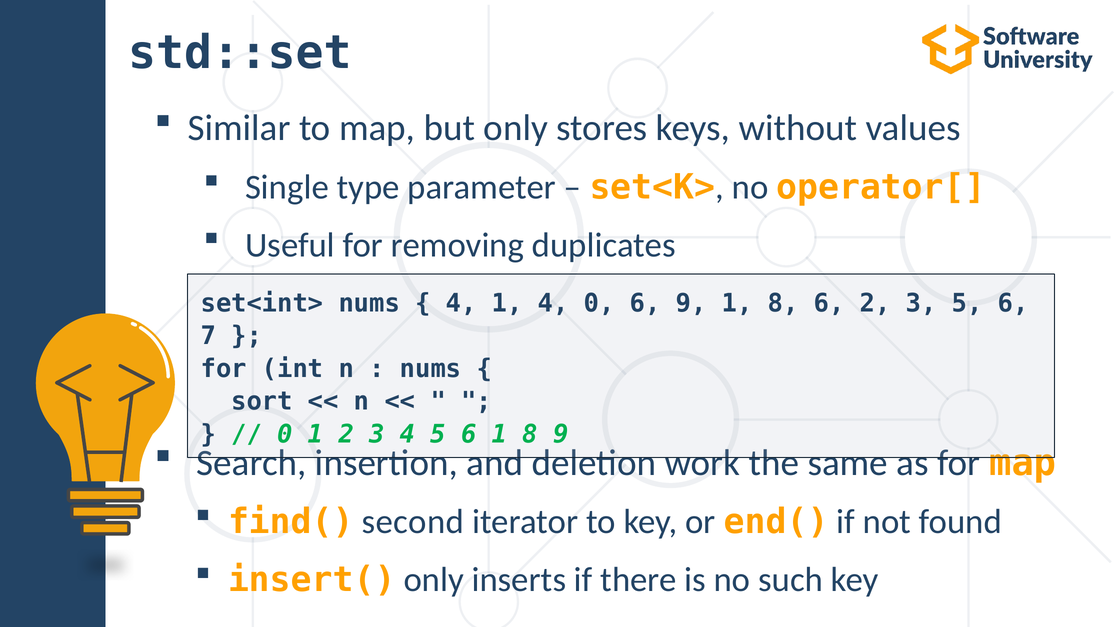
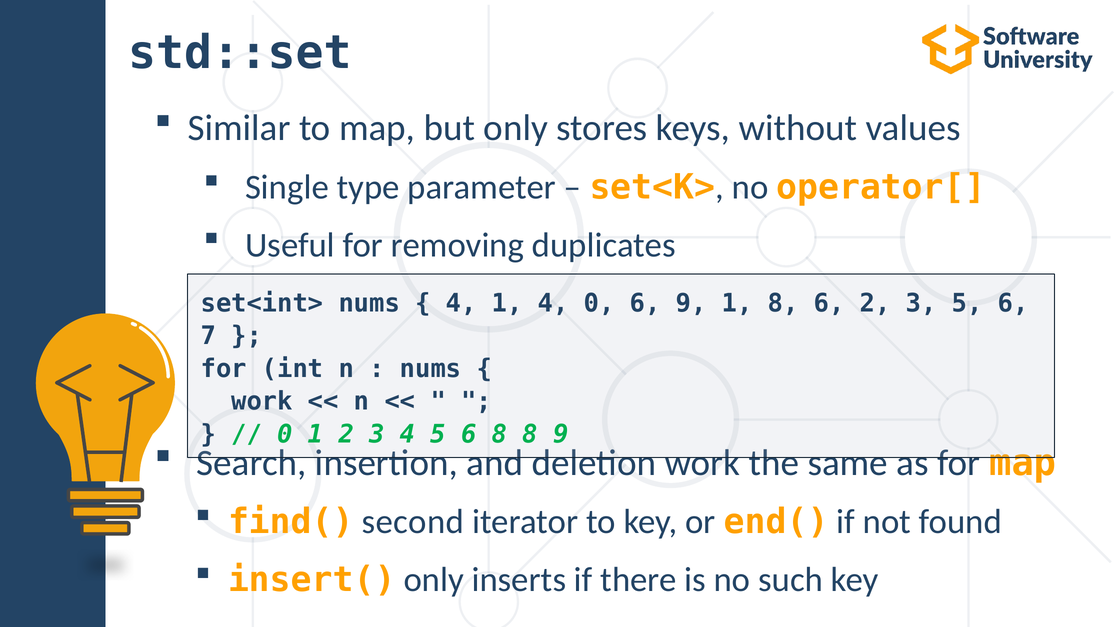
sort at (262, 401): sort -> work
6 1: 1 -> 8
